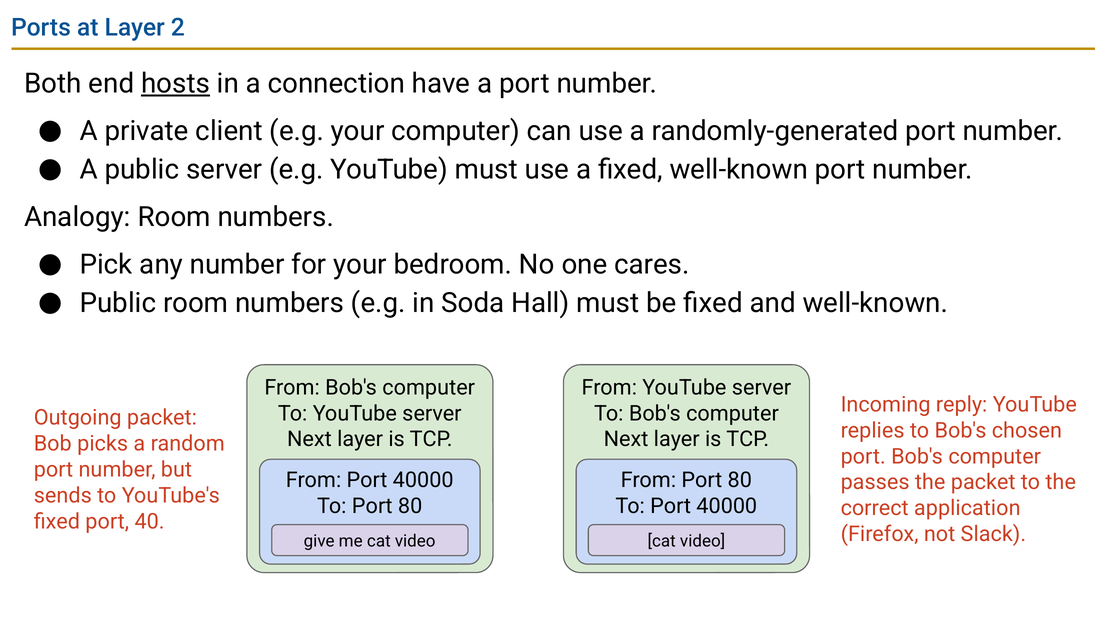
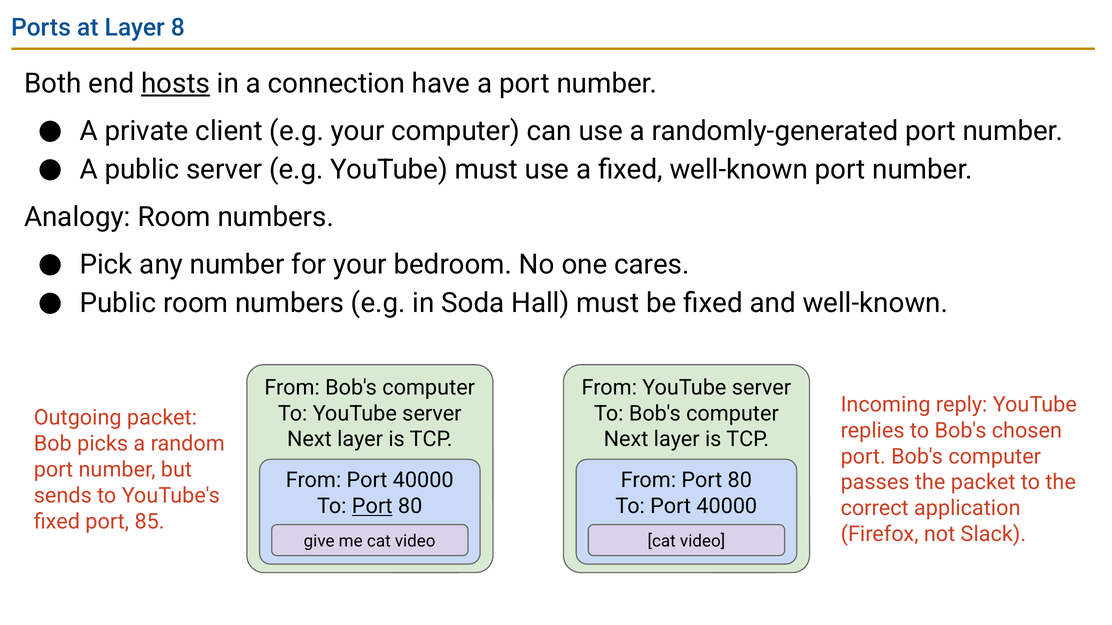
2: 2 -> 8
Port at (372, 507) underline: none -> present
40: 40 -> 85
